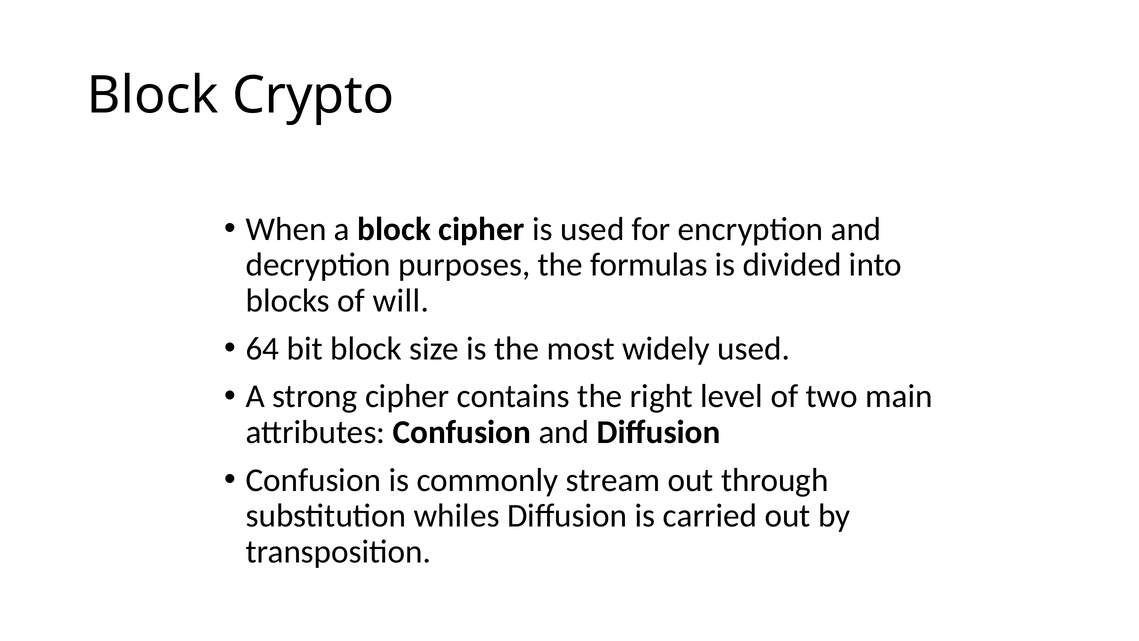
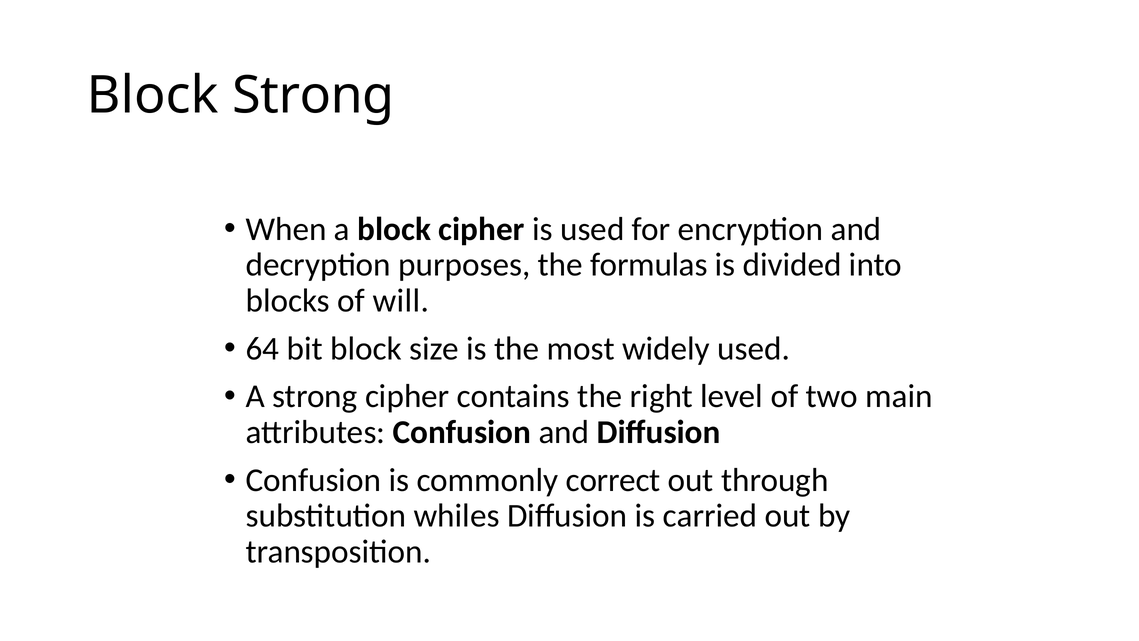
Block Crypto: Crypto -> Strong
stream: stream -> correct
